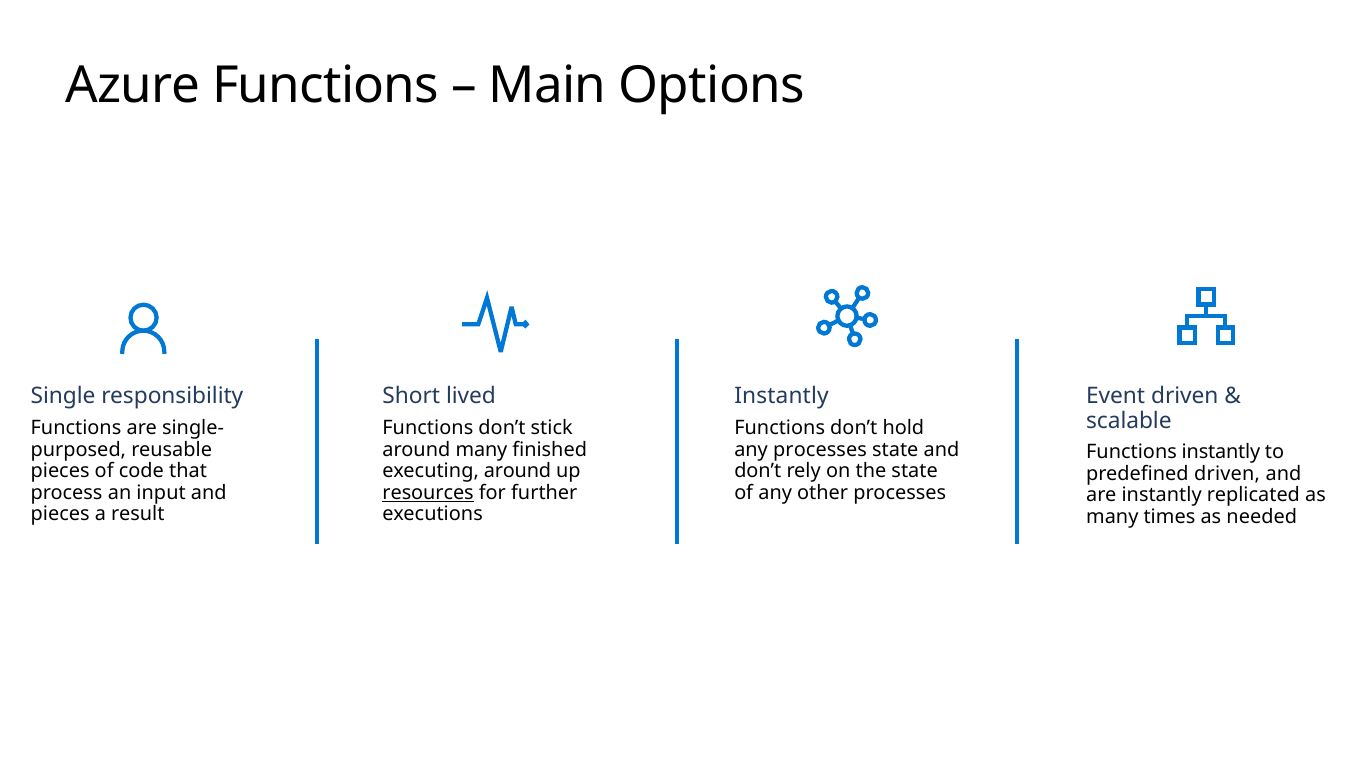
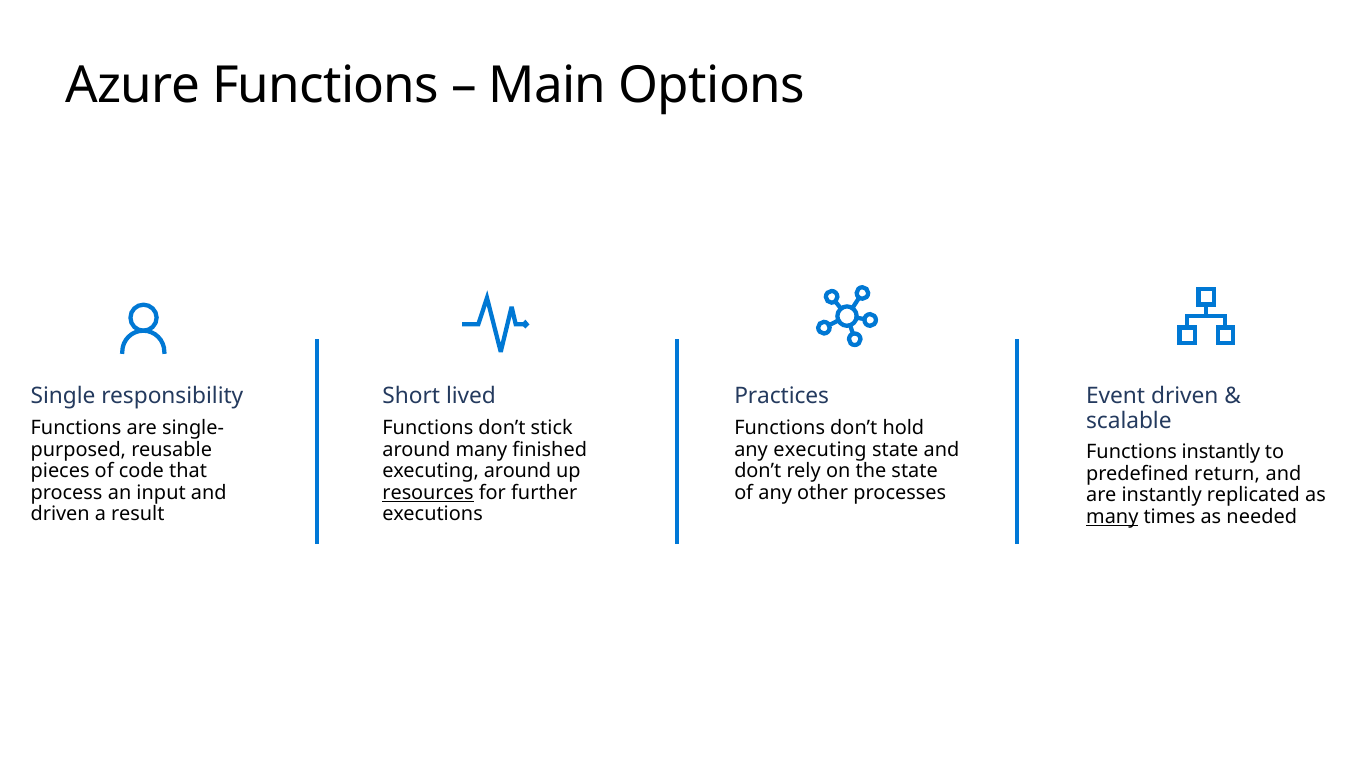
Instantly at (781, 397): Instantly -> Practices
any processes: processes -> executing
predefined driven: driven -> return
pieces at (60, 514): pieces -> driven
many at (1112, 517) underline: none -> present
